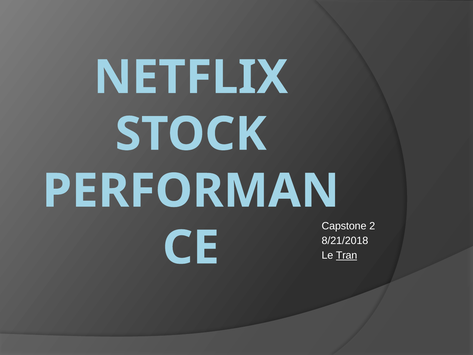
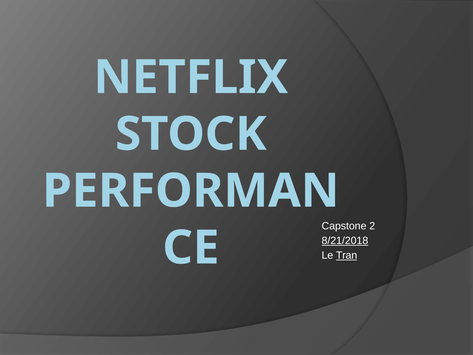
8/21/2018 underline: none -> present
